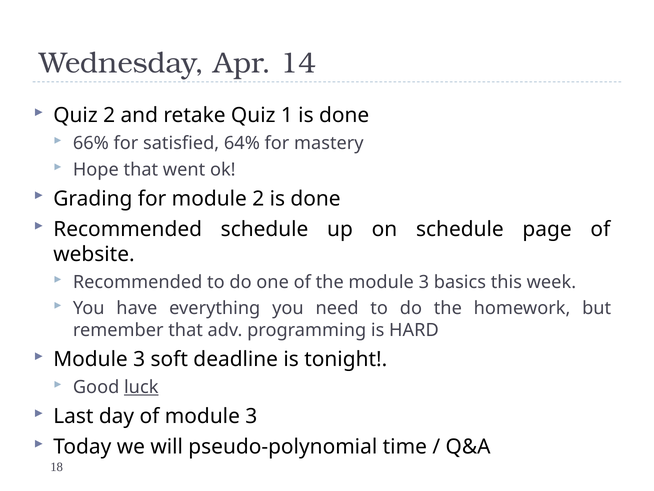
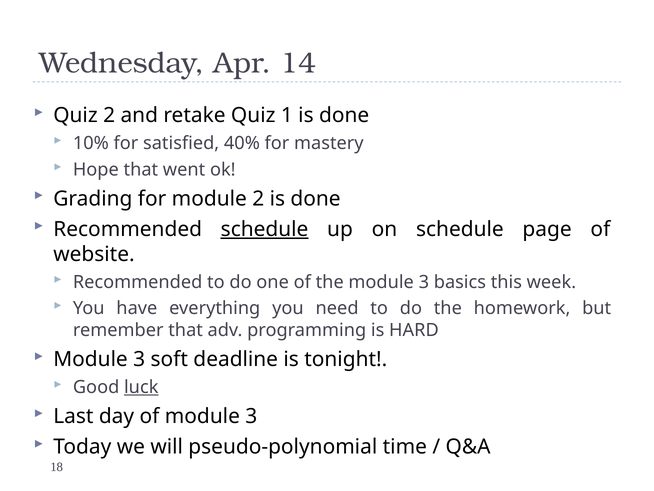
66%: 66% -> 10%
64%: 64% -> 40%
schedule at (265, 229) underline: none -> present
